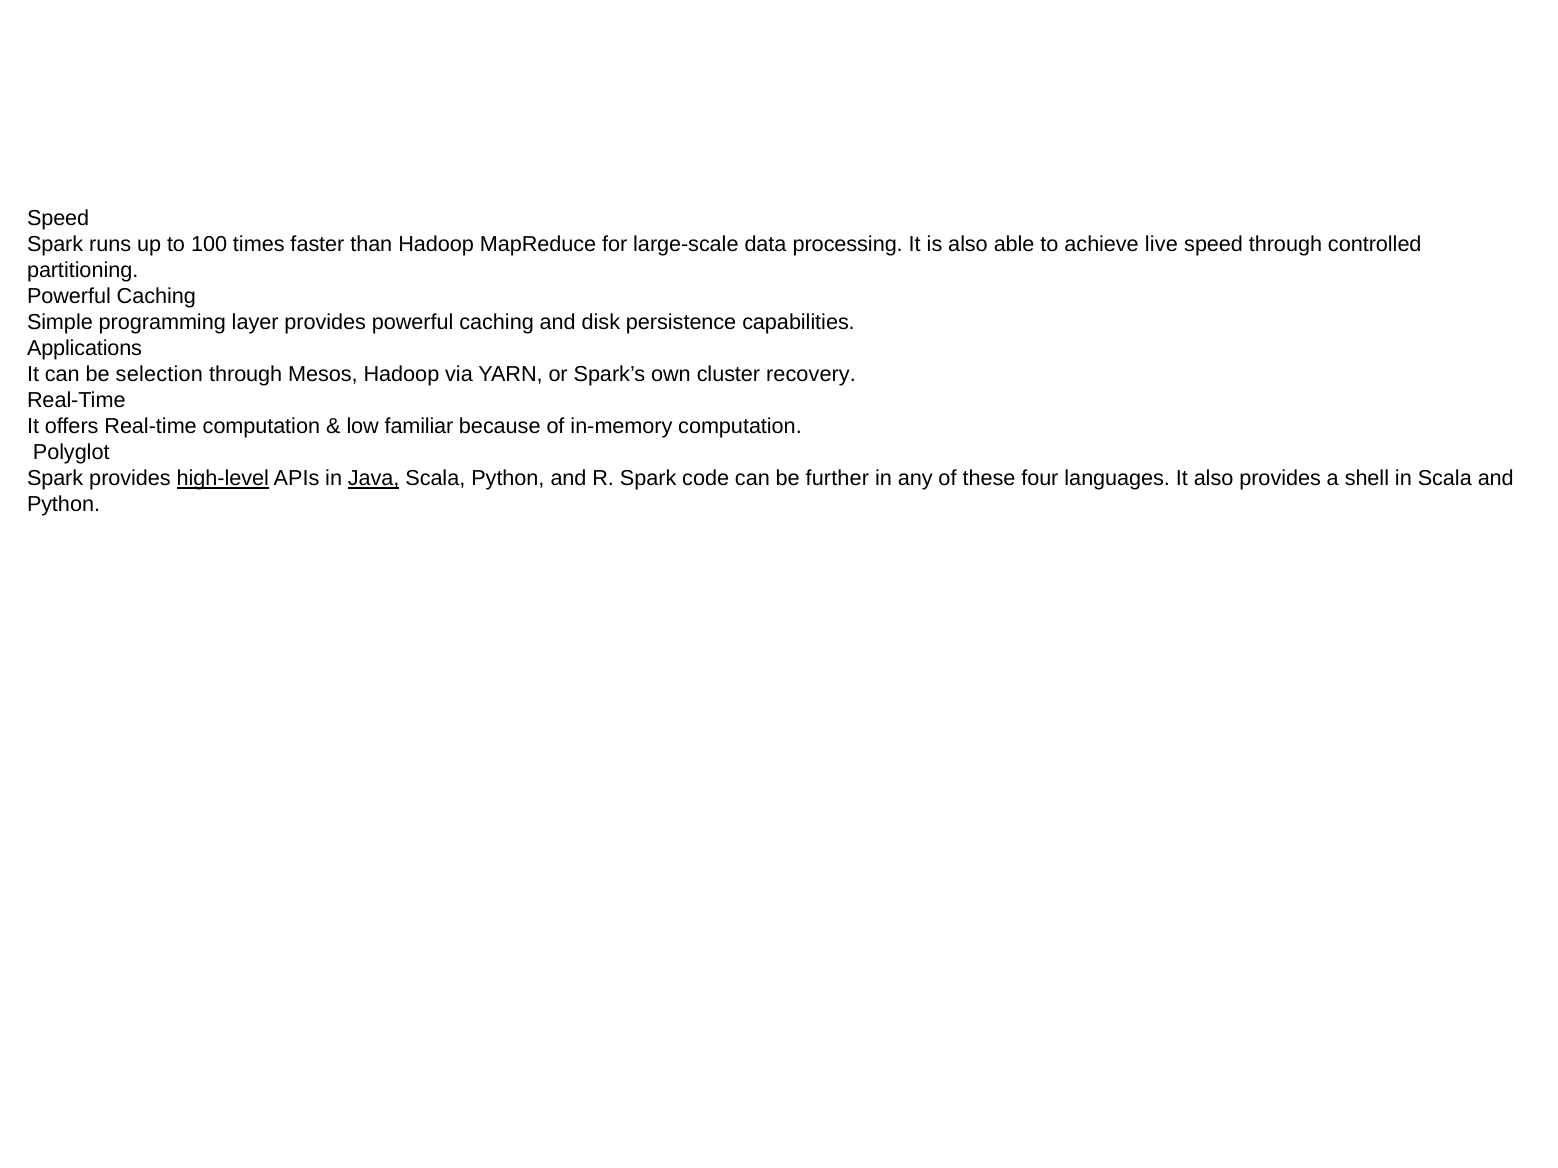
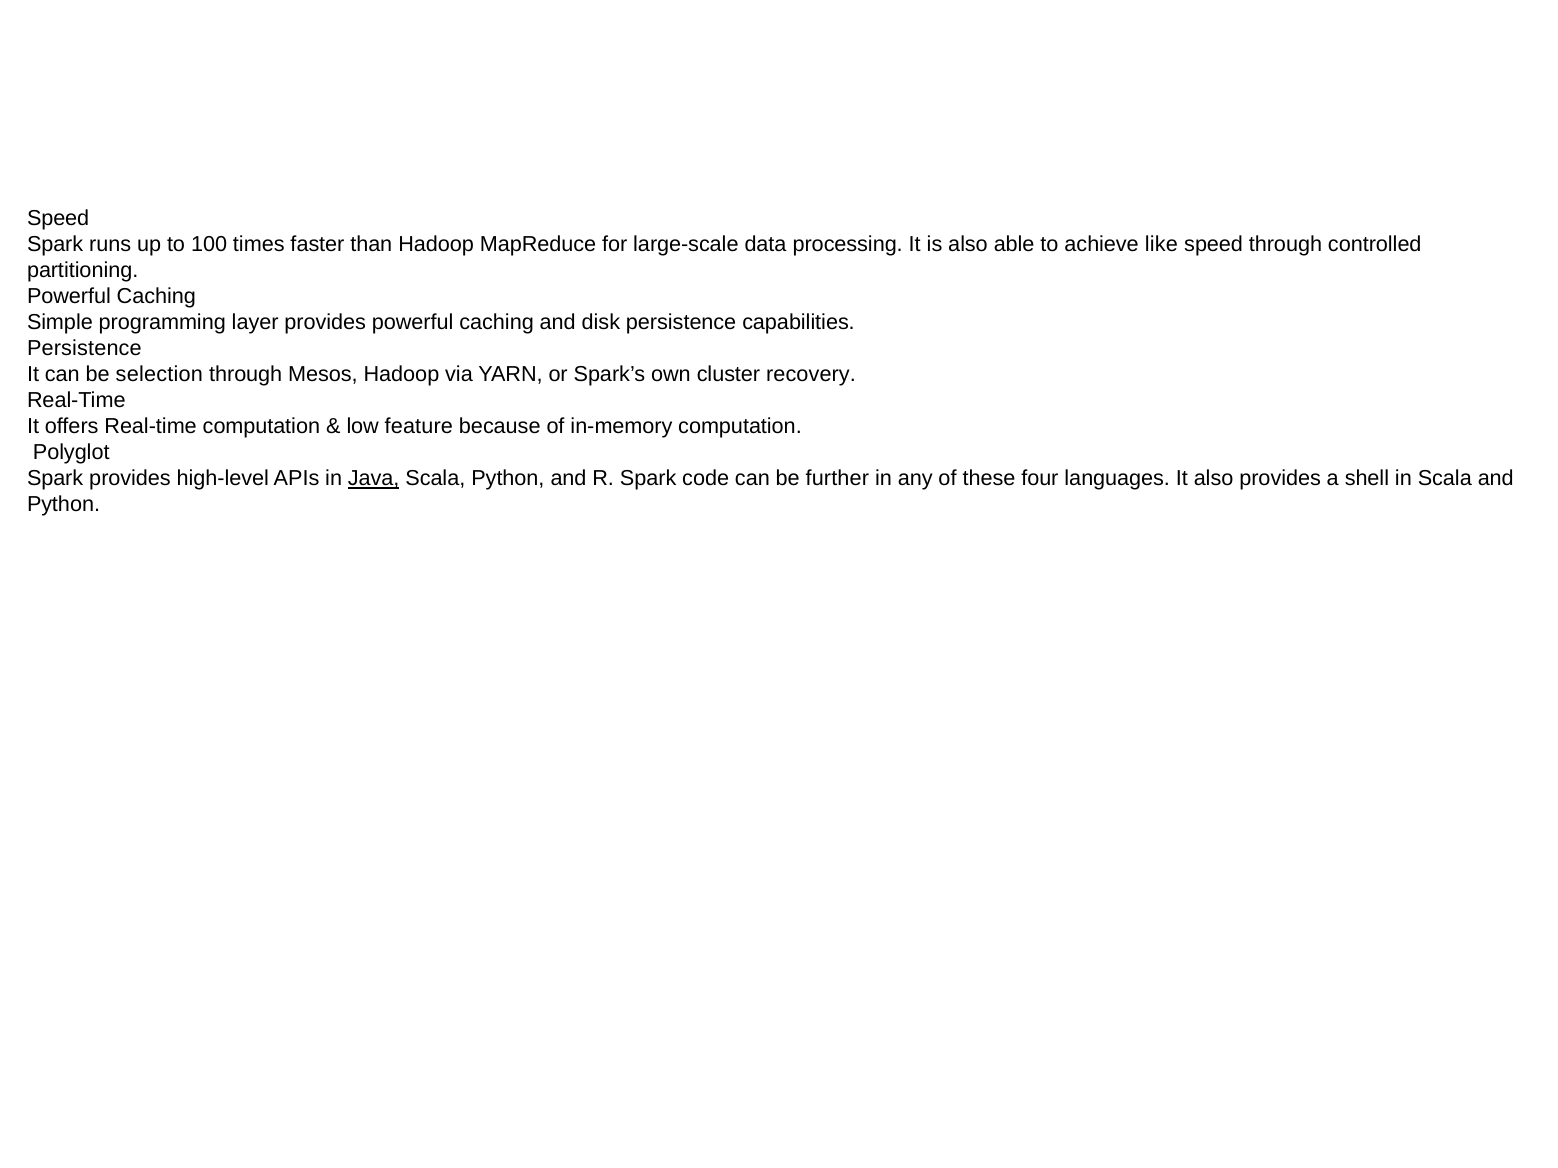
live: live -> like
Applications at (85, 349): Applications -> Persistence
familiar: familiar -> feature
high-level underline: present -> none
